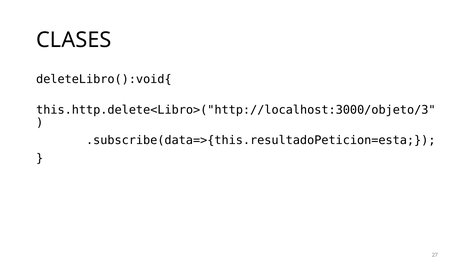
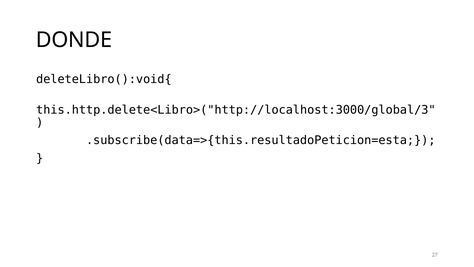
CLASES: CLASES -> DONDE
this.http.delete<Libro>("http://localhost:3000/objeto/3: this.http.delete<Libro>("http://localhost:3000/objeto/3 -> this.http.delete<Libro>("http://localhost:3000/global/3
